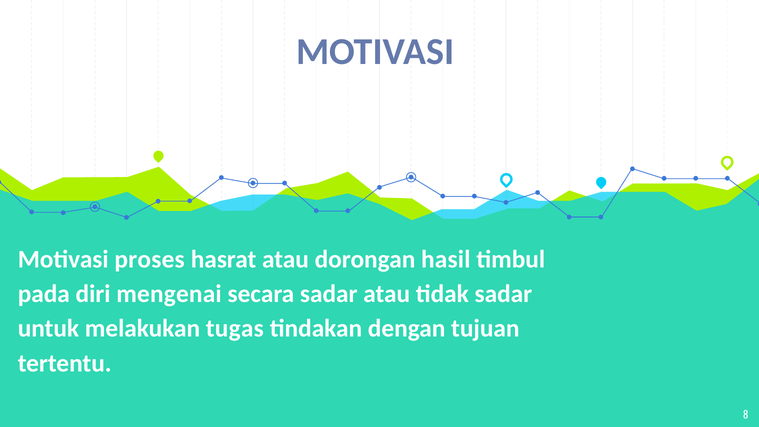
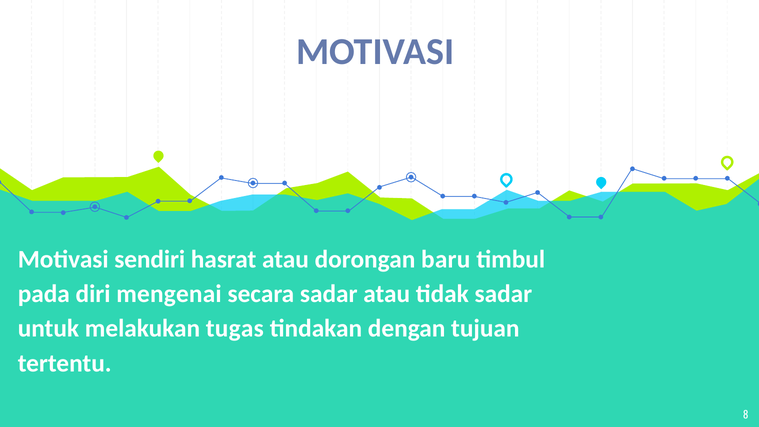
proses: proses -> sendiri
hasil: hasil -> baru
